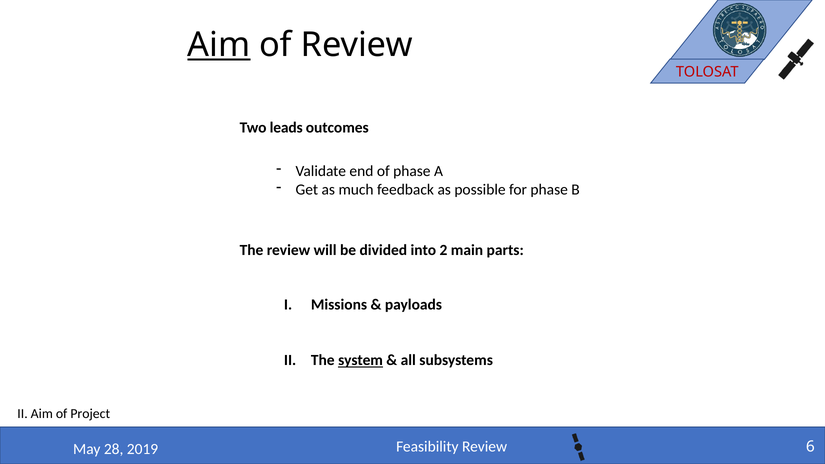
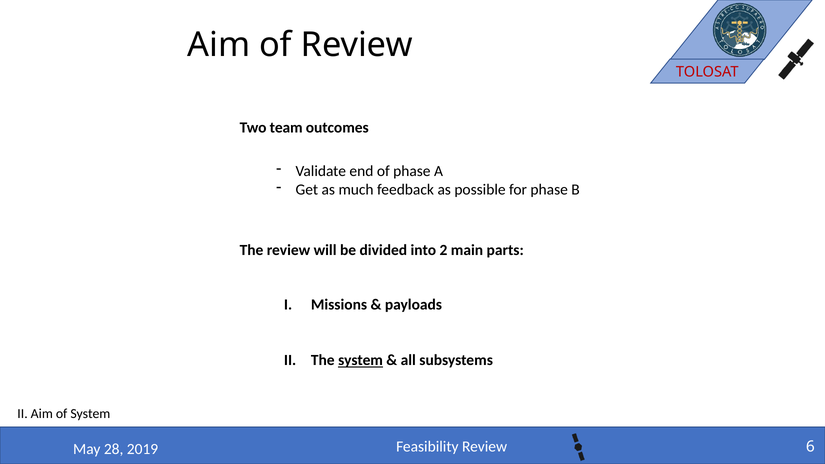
Aim at (219, 45) underline: present -> none
leads: leads -> team
of Project: Project -> System
